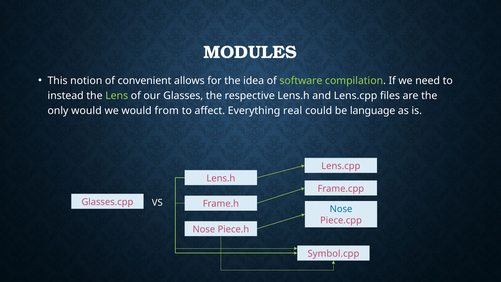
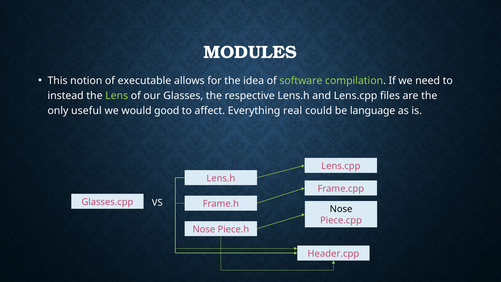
convenient: convenient -> executable
only would: would -> useful
from: from -> good
Nose at (341, 209) colour: blue -> black
Symbol.cpp: Symbol.cpp -> Header.cpp
